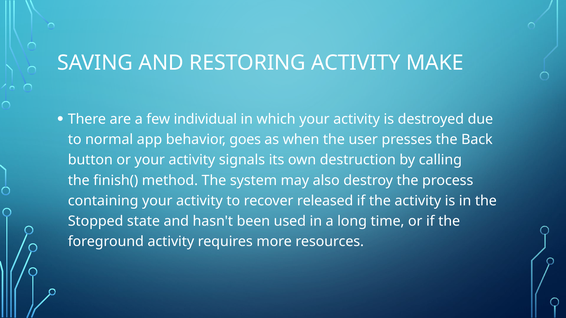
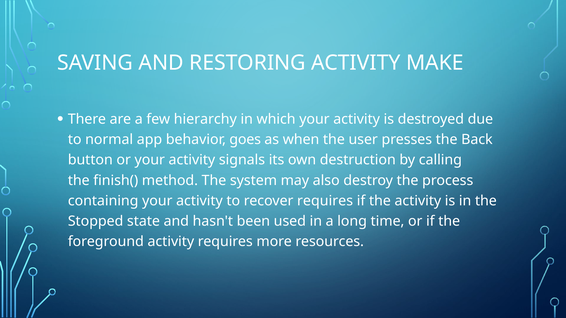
individual: individual -> hierarchy
recover released: released -> requires
